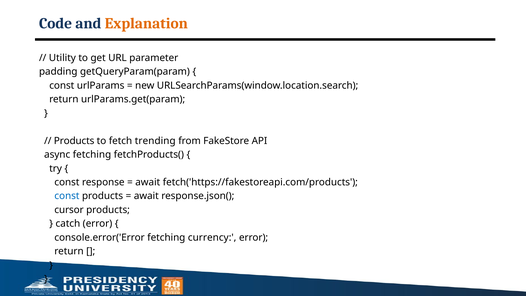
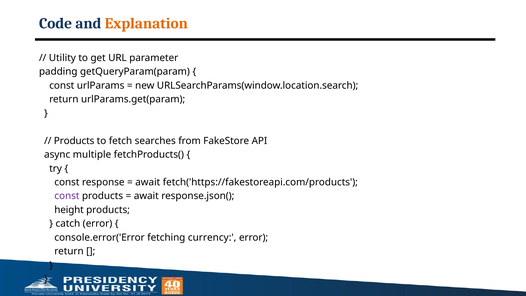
trending: trending -> searches
async fetching: fetching -> multiple
const at (67, 196) colour: blue -> purple
cursor: cursor -> height
